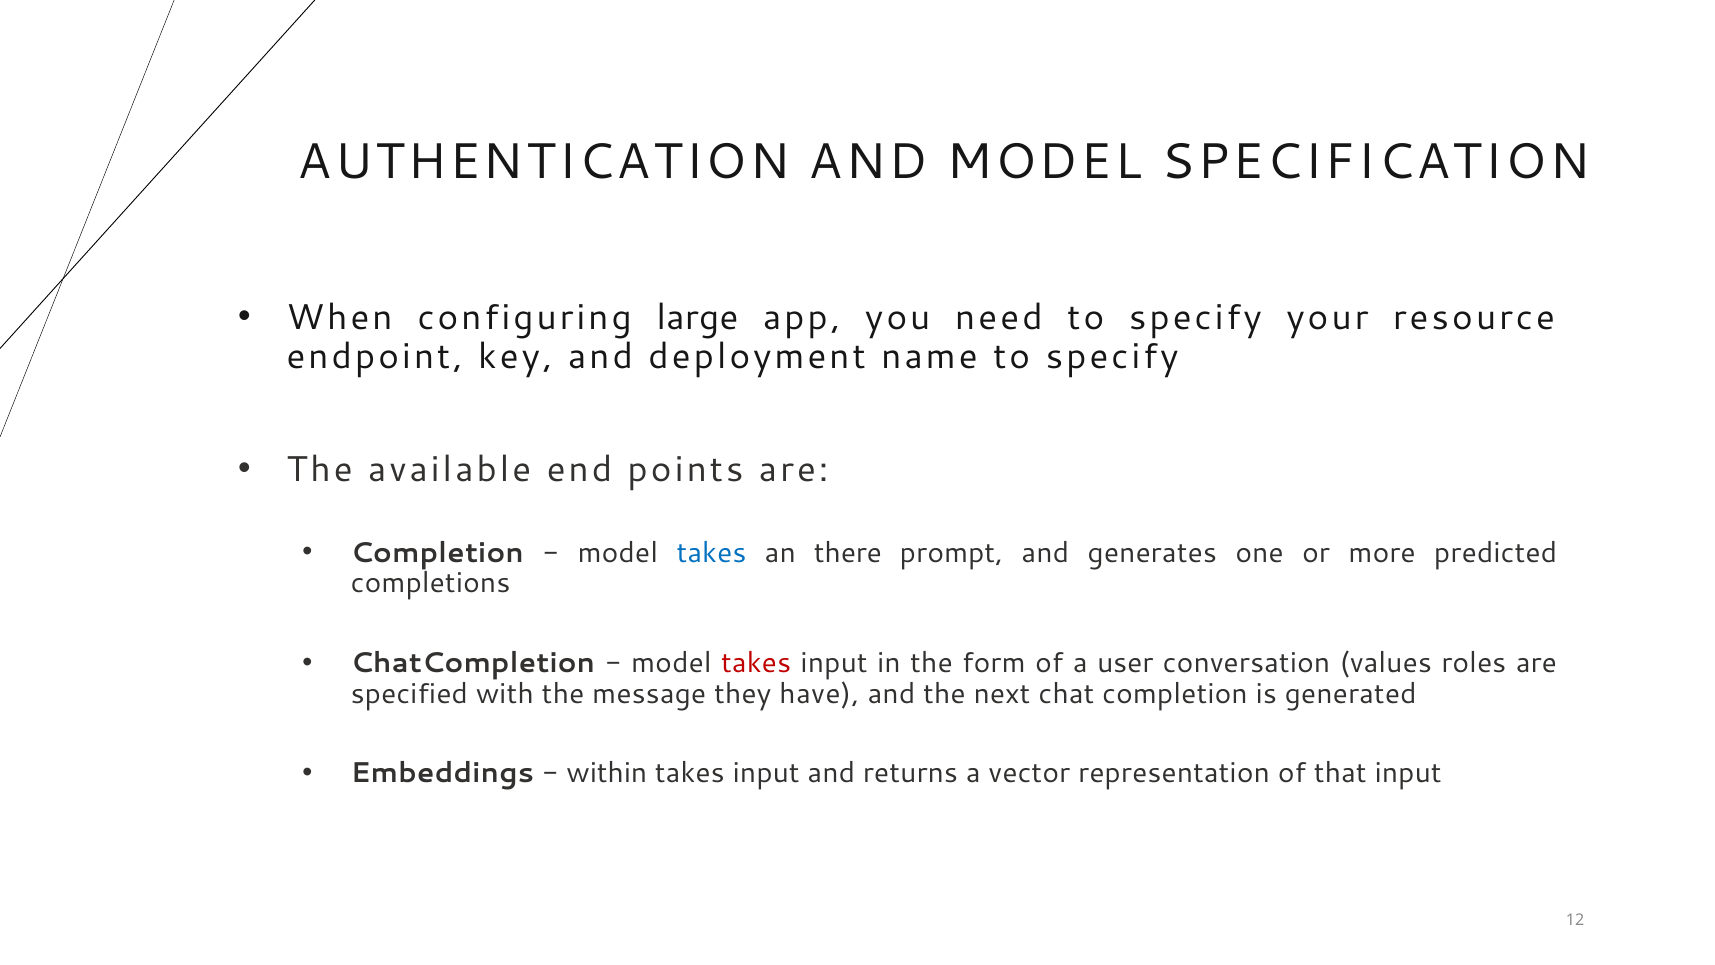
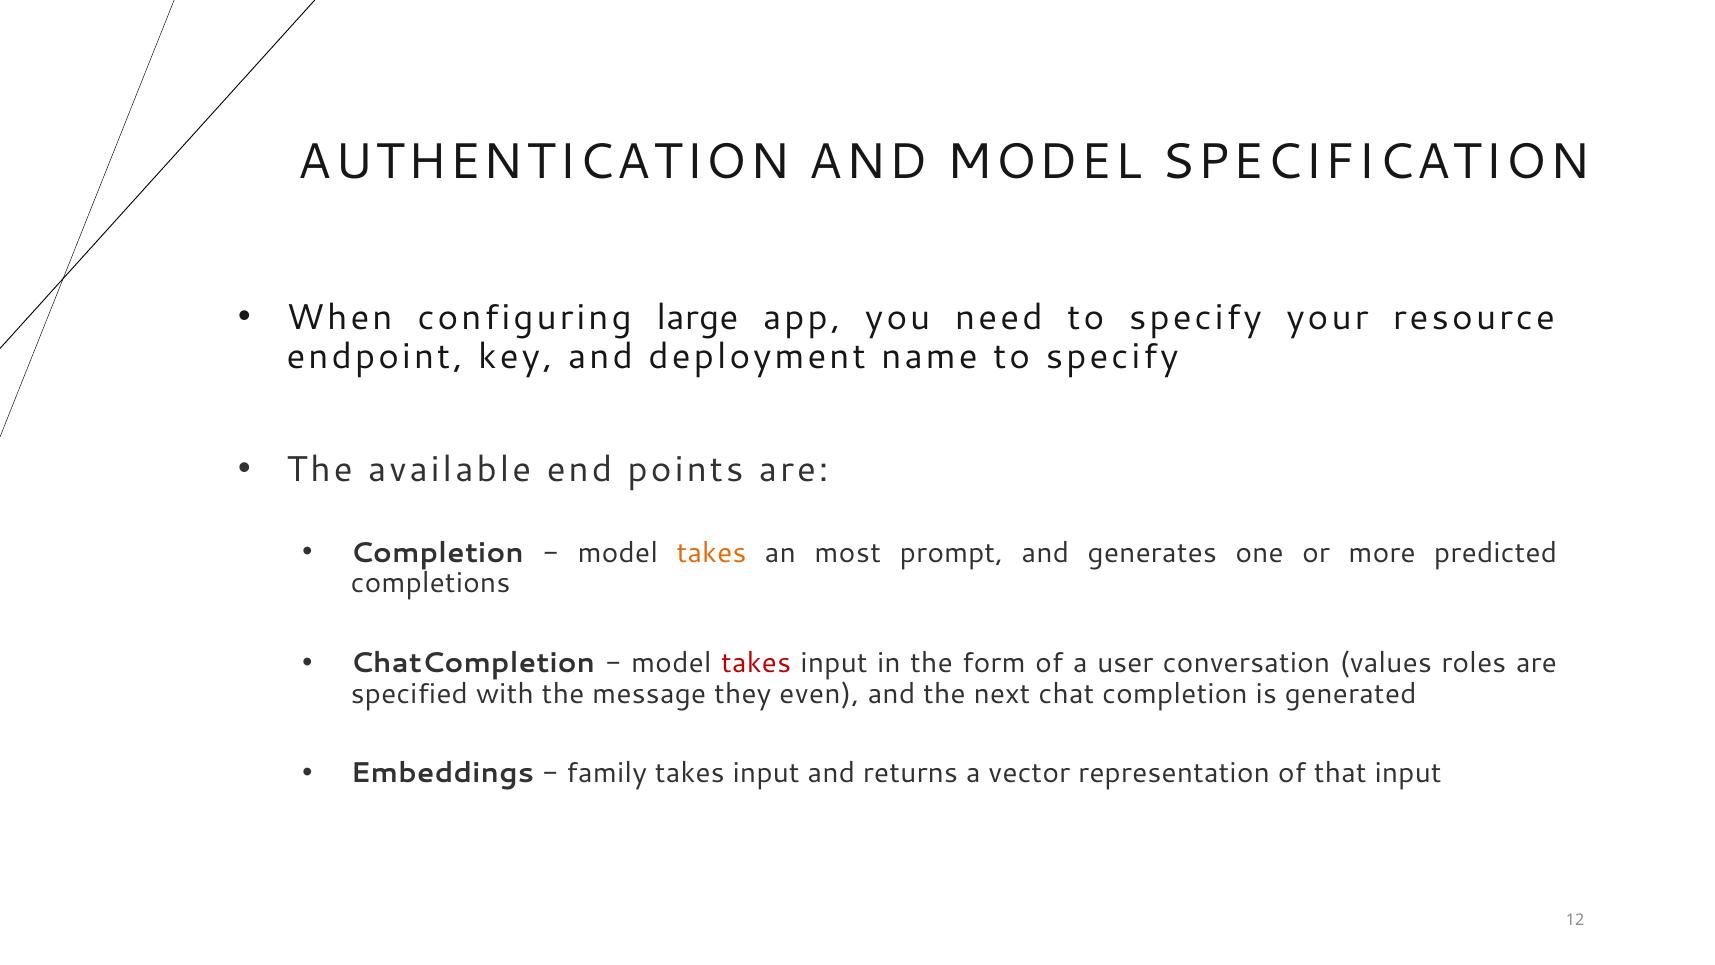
takes at (712, 552) colour: blue -> orange
there: there -> most
have: have -> even
within: within -> family
